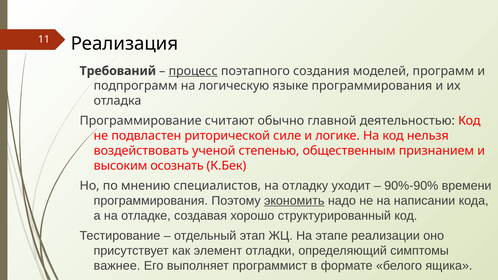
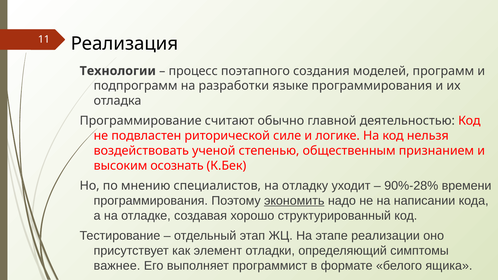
Требований: Требований -> Технологии
процесс underline: present -> none
логическую: логическую -> разработки
90%-90%: 90%-90% -> 90%-28%
